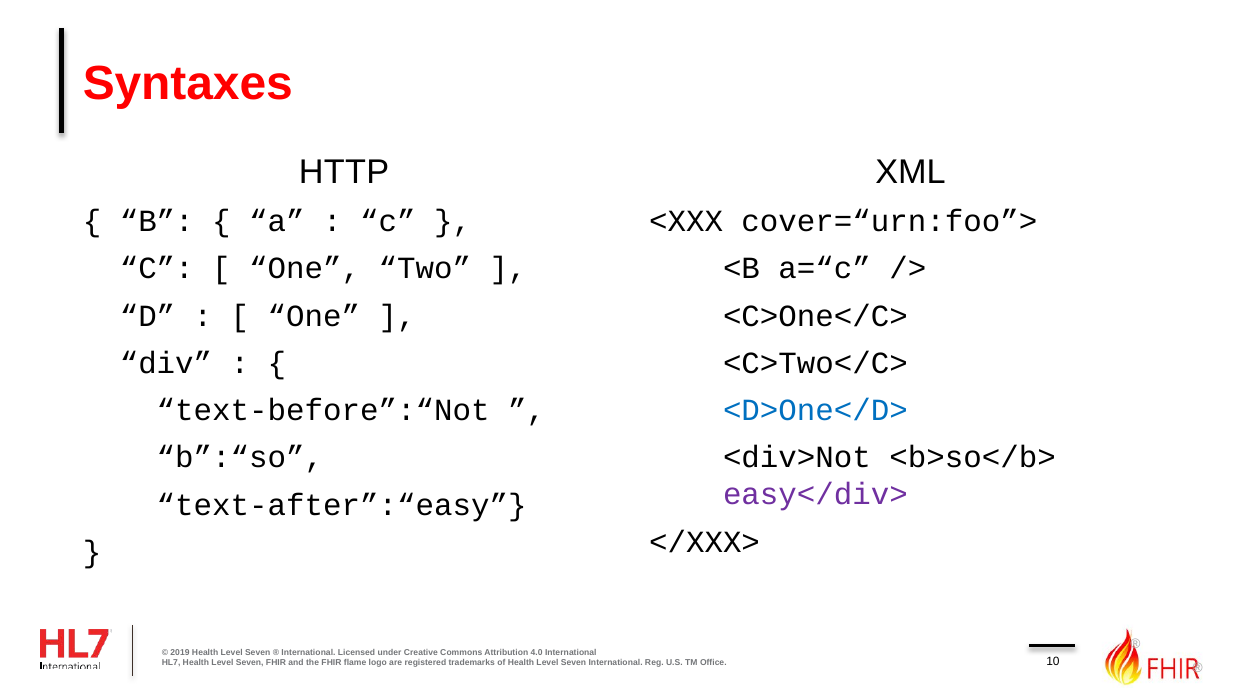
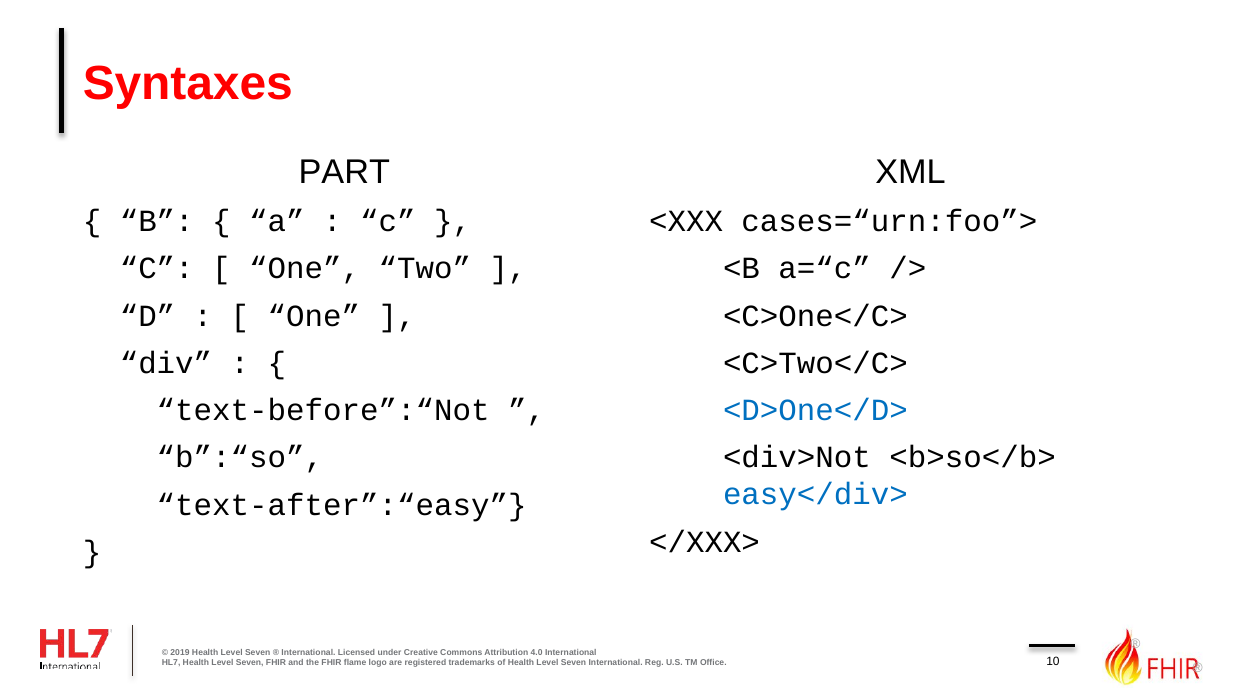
HTTP: HTTP -> PART
cover=“urn:foo”>: cover=“urn:foo”> -> cases=“urn:foo”>
easy</div> colour: purple -> blue
